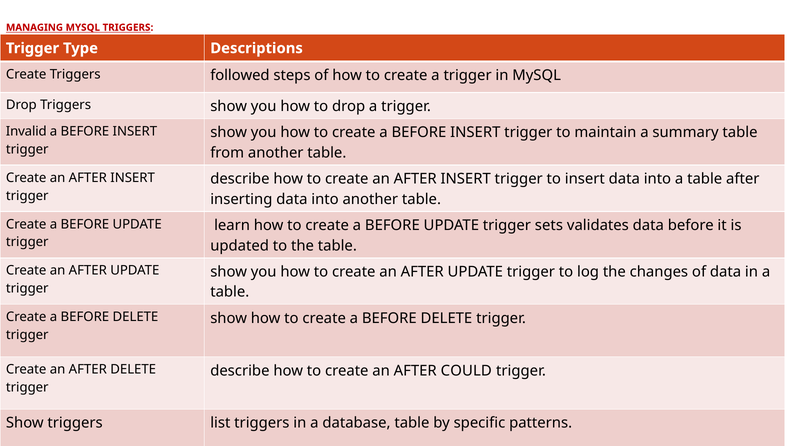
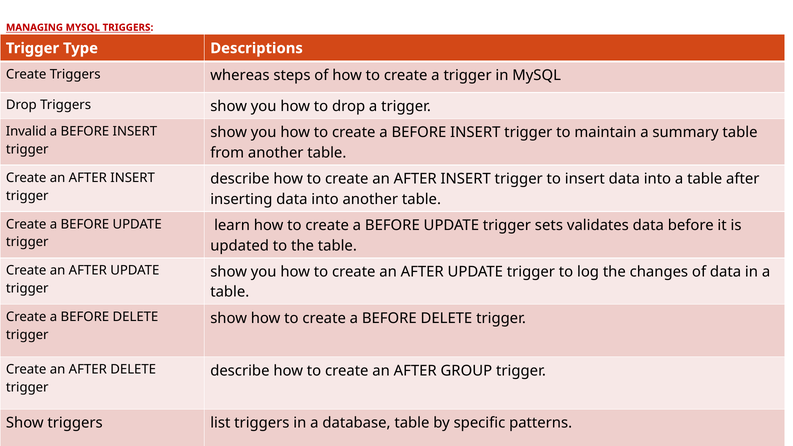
followed: followed -> whereas
COULD: COULD -> GROUP
